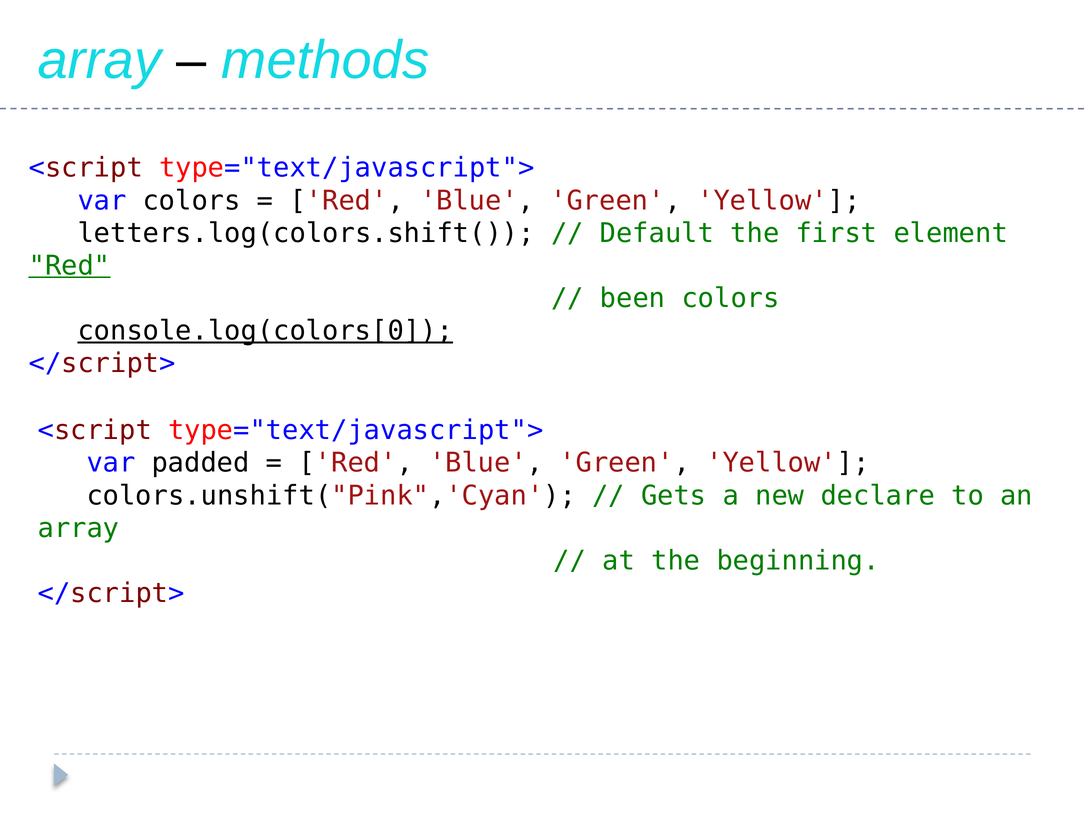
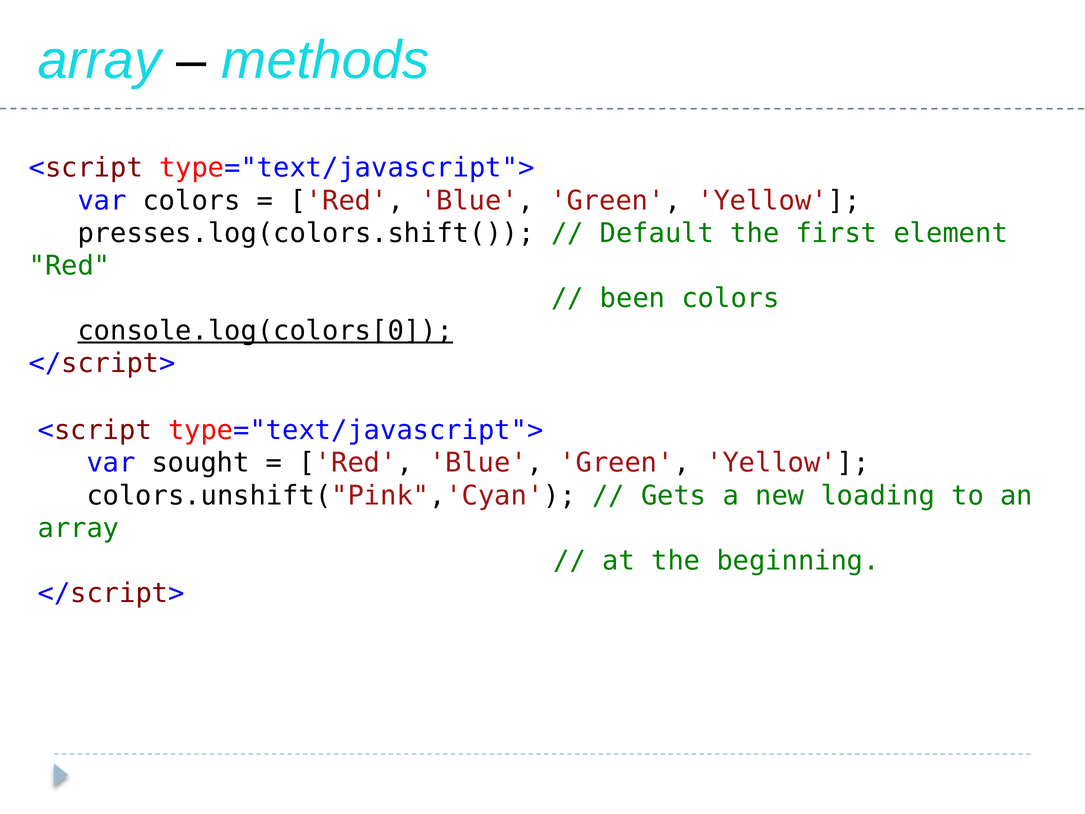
letters.log(colors.shift(: letters.log(colors.shift( -> presses.log(colors.shift(
Red at (70, 266) underline: present -> none
padded: padded -> sought
declare: declare -> loading
